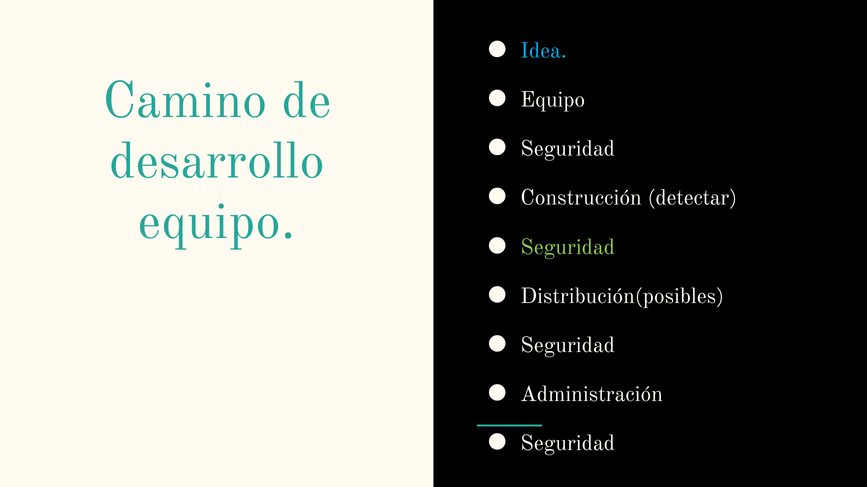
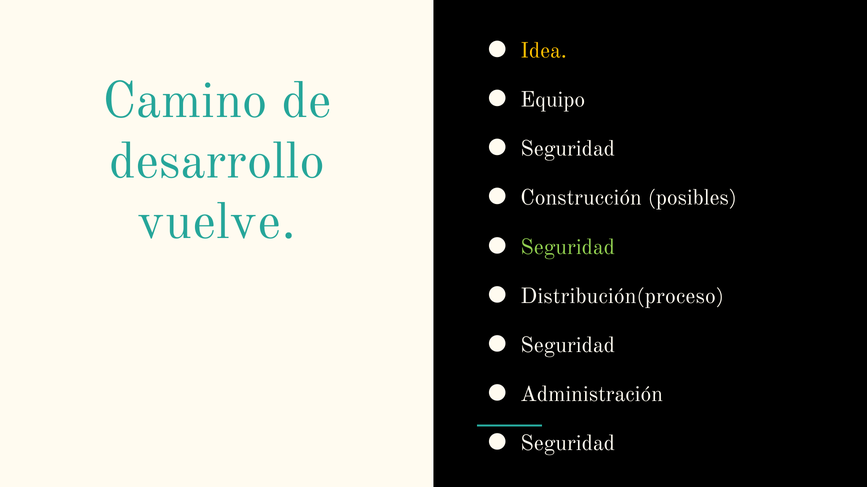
Idea colour: light blue -> yellow
detectar: detectar -> posibles
equipo at (217, 222): equipo -> vuelve
Distribución(posibles: Distribución(posibles -> Distribución(proceso
